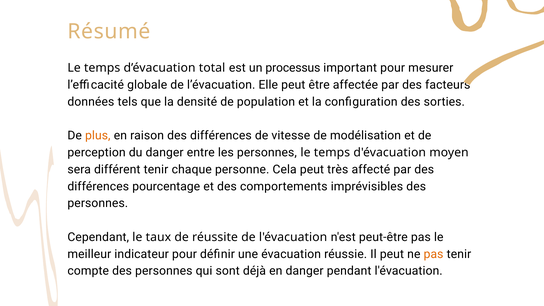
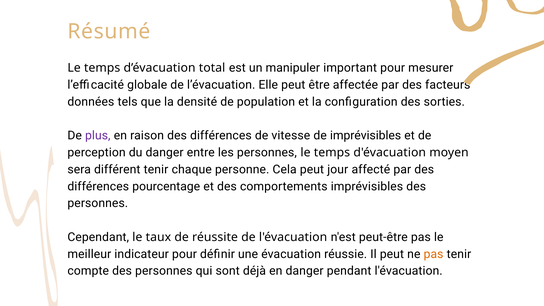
processus: processus -> manipuler
plus colour: orange -> purple
de modélisation: modélisation -> imprévisibles
très: très -> jour
